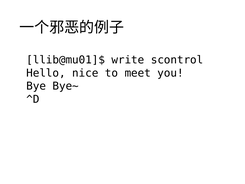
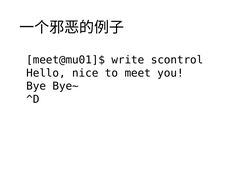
llib@mu01]$: llib@mu01]$ -> meet@mu01]$
